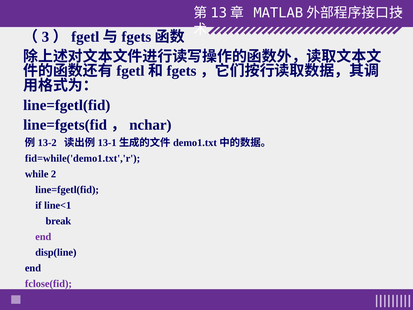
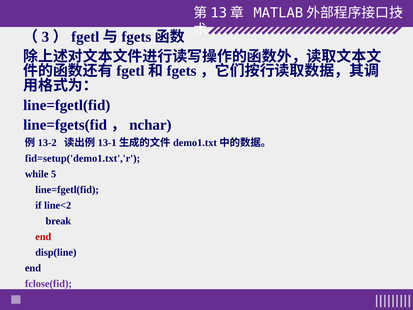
fid=while('demo1.txt','r: fid=while('demo1.txt','r -> fid=setup('demo1.txt','r
2: 2 -> 5
line<1: line<1 -> line<2
end at (43, 236) colour: purple -> red
